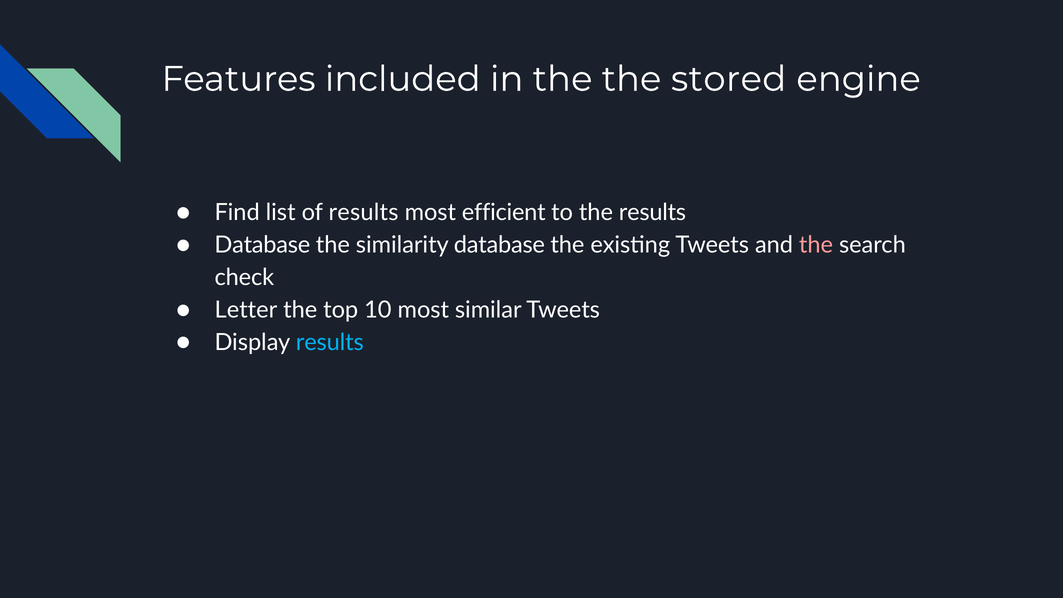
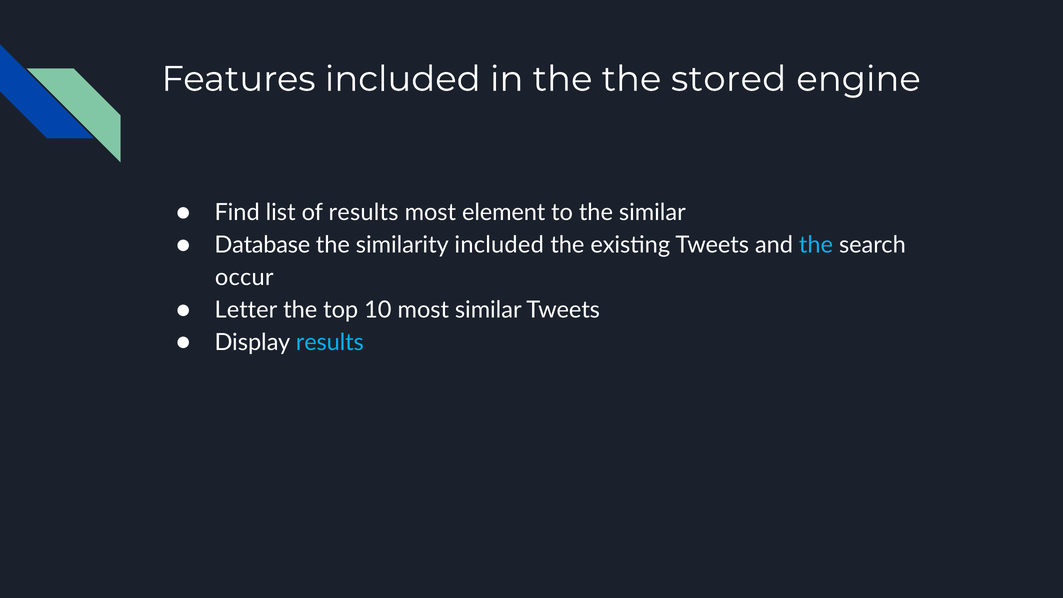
efficient: efficient -> element
the results: results -> similar
similarity database: database -> included
the at (816, 245) colour: pink -> light blue
check: check -> occur
